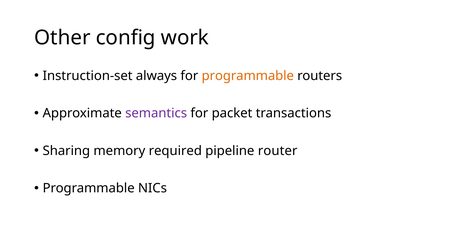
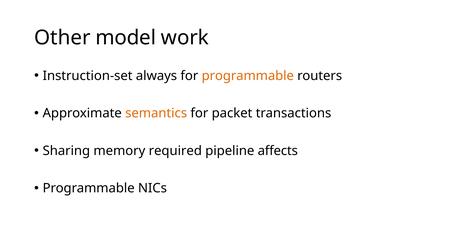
config: config -> model
semantics colour: purple -> orange
router: router -> affects
